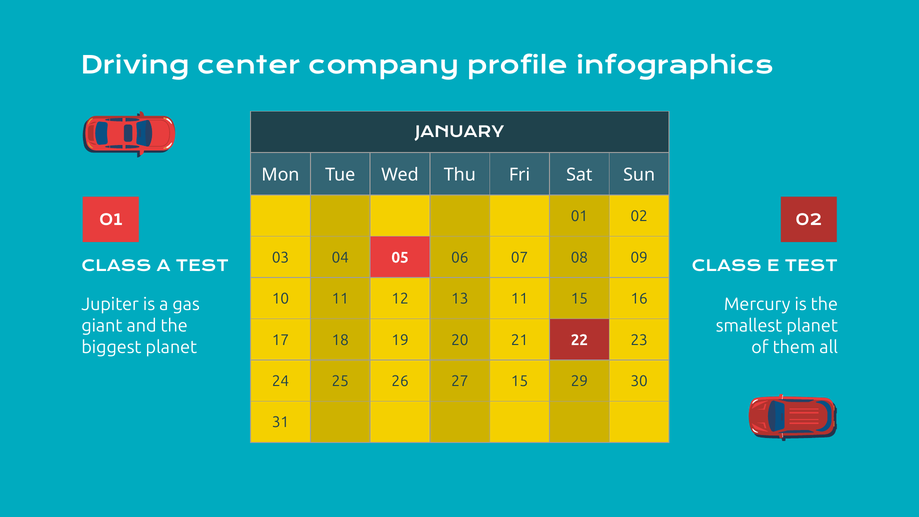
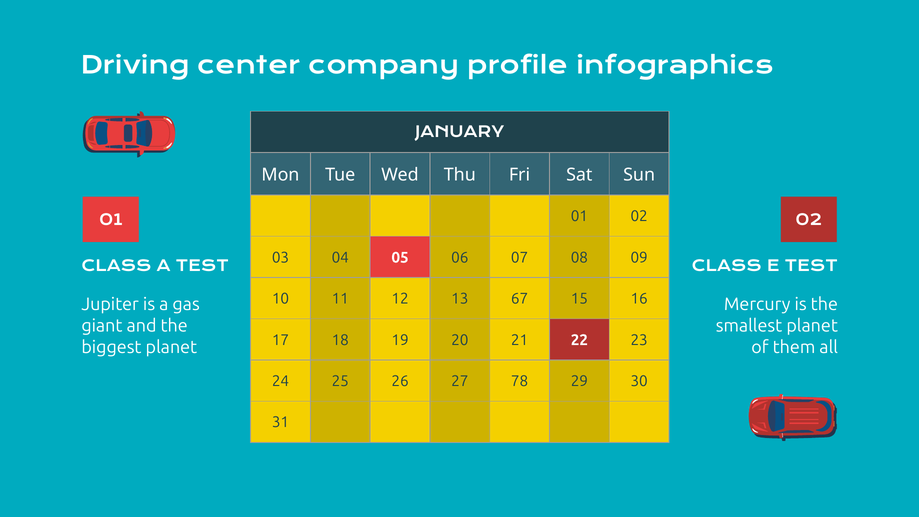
13 11: 11 -> 67
27 15: 15 -> 78
